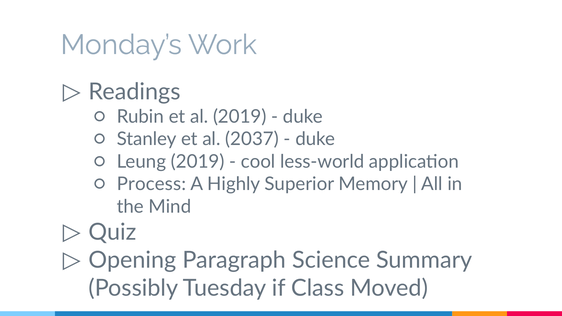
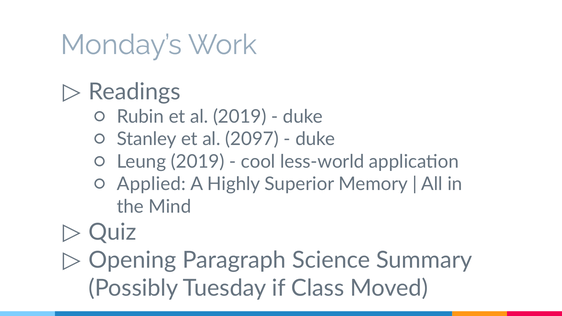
2037: 2037 -> 2097
Process: Process -> Applied
